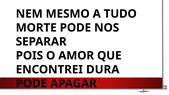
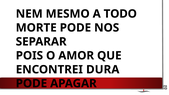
TUDO: TUDO -> TODO
